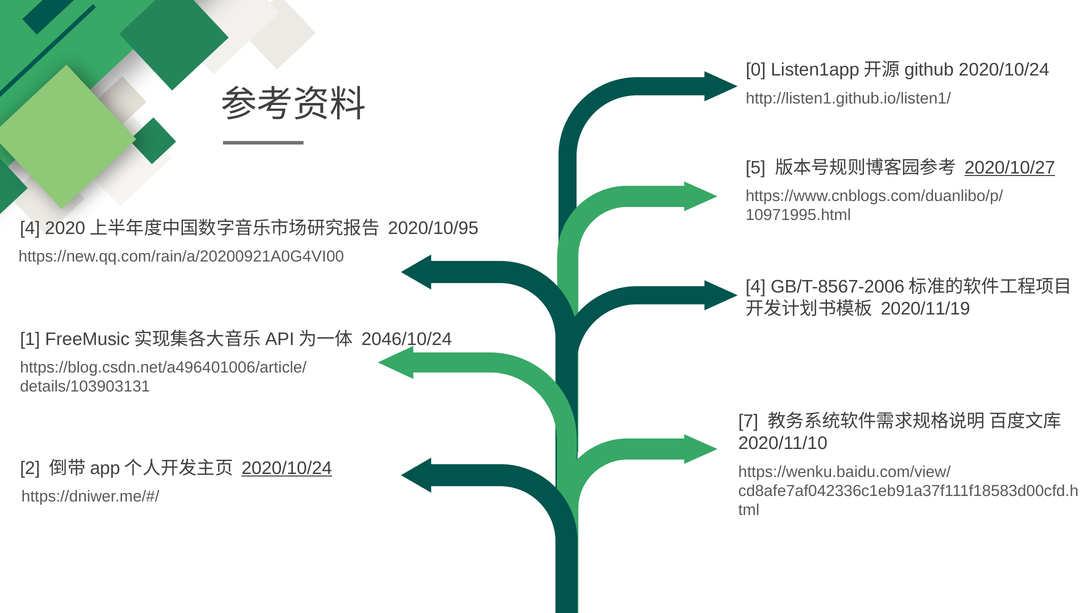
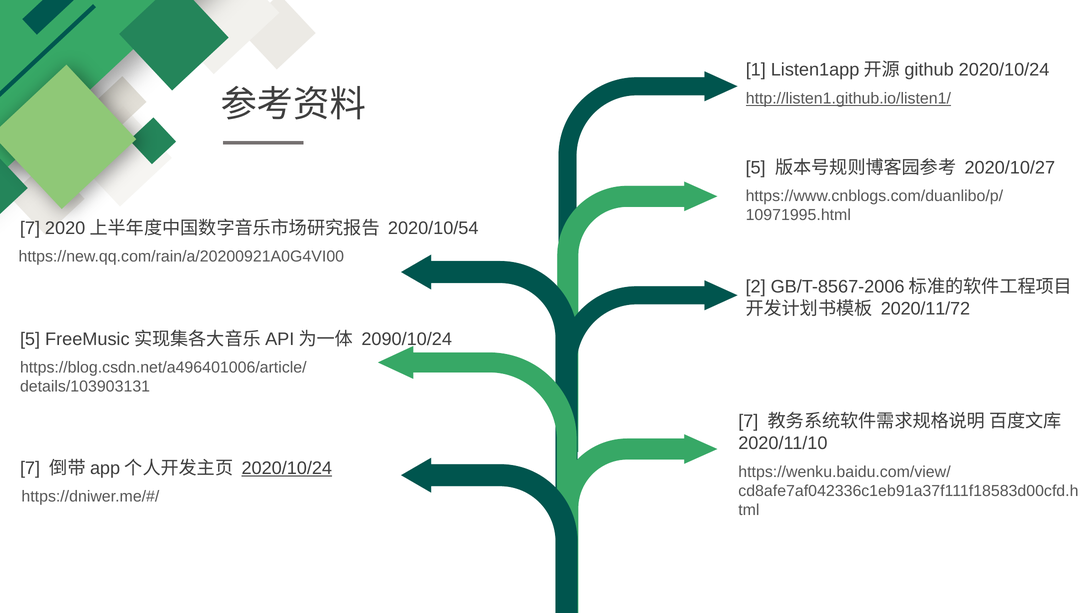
0: 0 -> 1
http://listen1.github.io/listen1/ underline: none -> present
2020/10/27 underline: present -> none
4 at (30, 228): 4 -> 7
2020/10/95: 2020/10/95 -> 2020/10/54
4 at (756, 287): 4 -> 2
2020/11/19: 2020/11/19 -> 2020/11/72
1 at (30, 339): 1 -> 5
2046/10/24: 2046/10/24 -> 2090/10/24
2 at (30, 468): 2 -> 7
